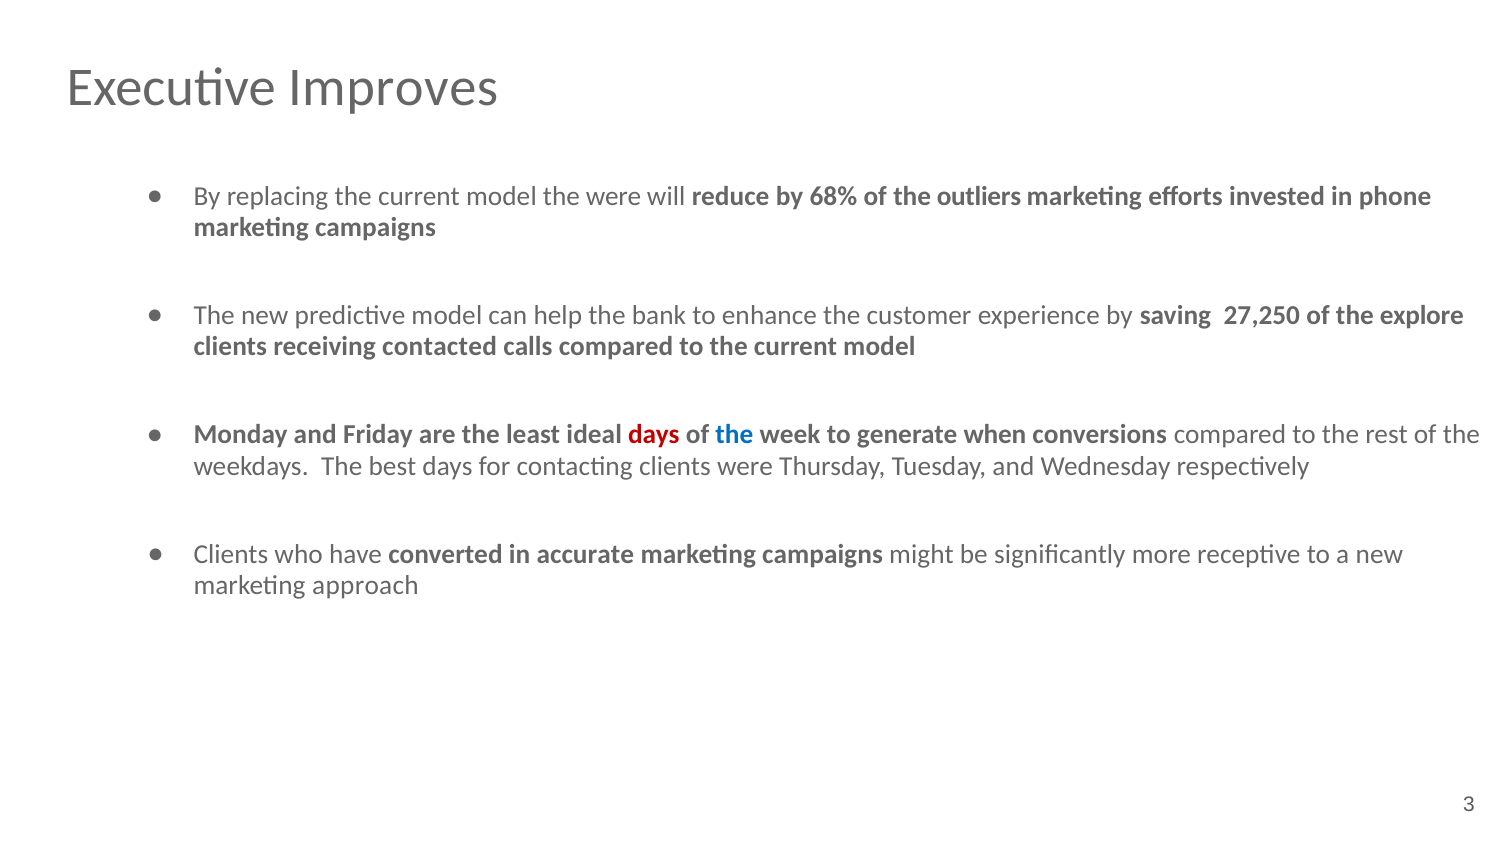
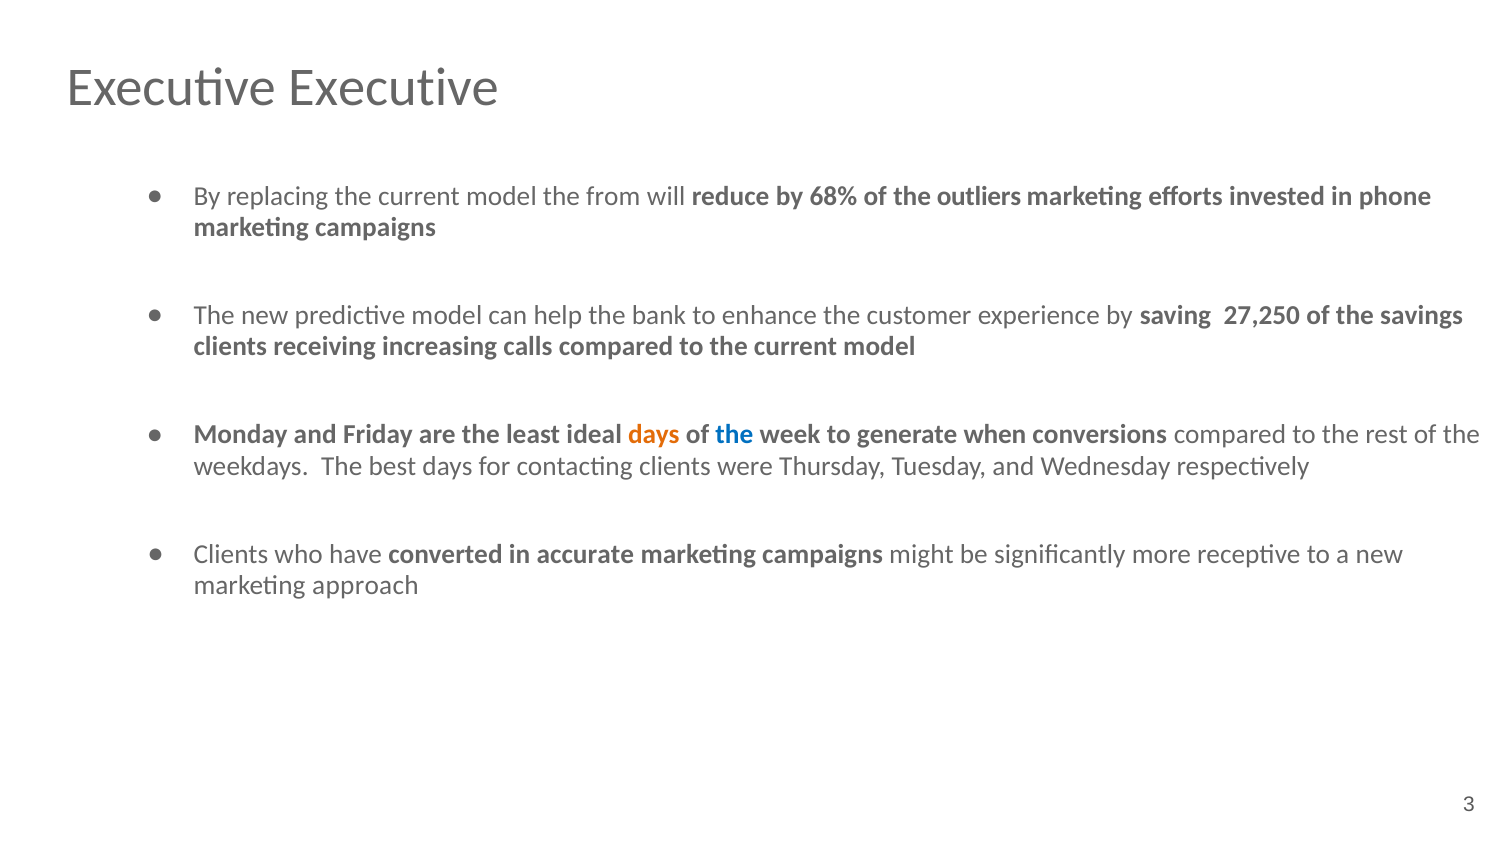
Executive Improves: Improves -> Executive
the were: were -> from
explore: explore -> savings
contacted: contacted -> increasing
days at (654, 435) colour: red -> orange
